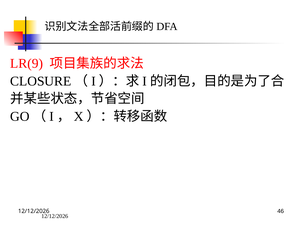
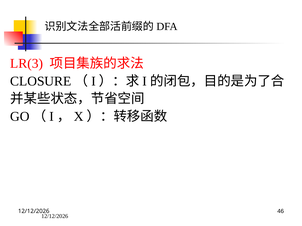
LR(9: LR(9 -> LR(3
